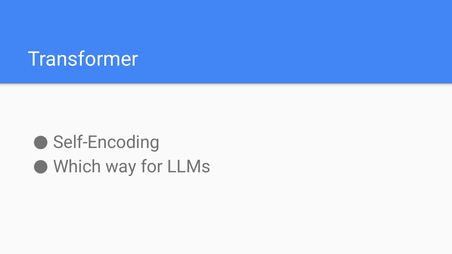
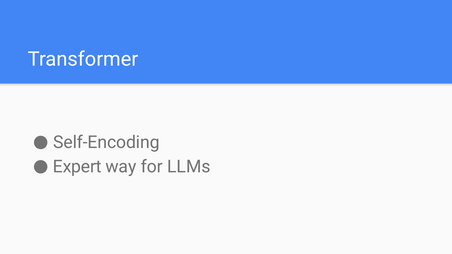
Which: Which -> Expert
